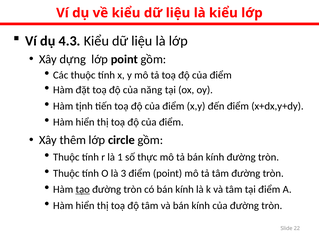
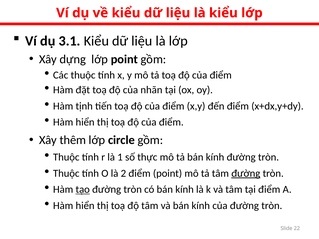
4.3: 4.3 -> 3.1
năng: năng -> nhãn
3: 3 -> 2
đường at (246, 173) underline: none -> present
